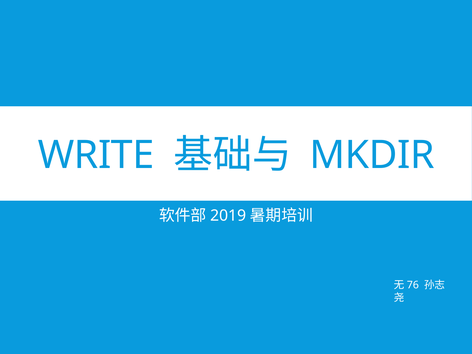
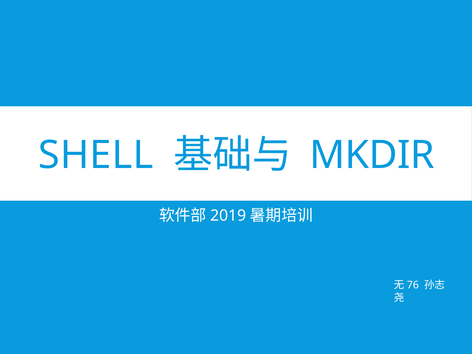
WRITE: WRITE -> SHELL
